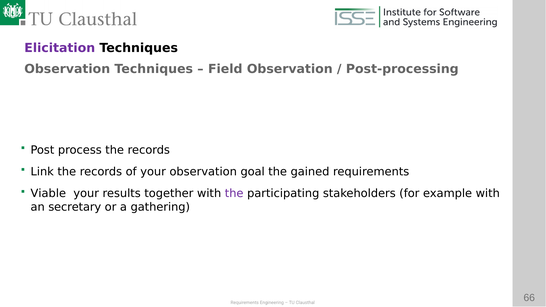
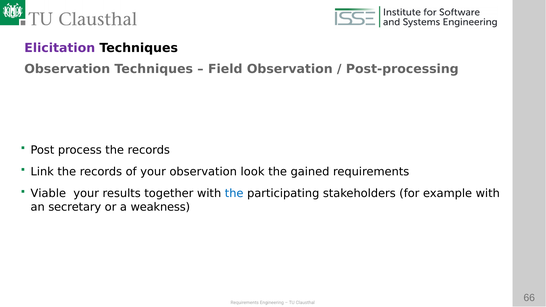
goal: goal -> look
the at (234, 193) colour: purple -> blue
gathering: gathering -> weakness
